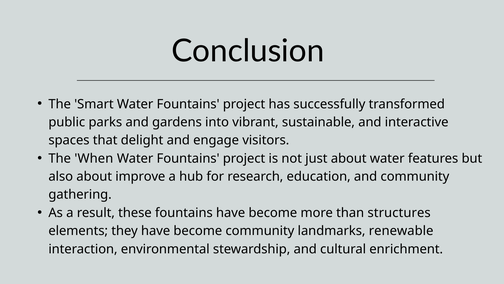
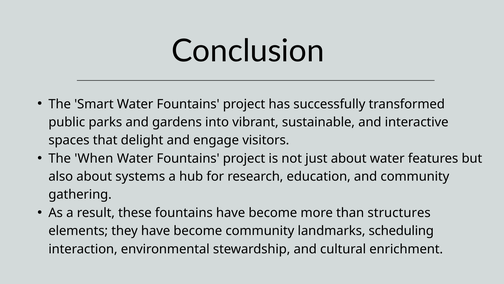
improve: improve -> systems
renewable: renewable -> scheduling
